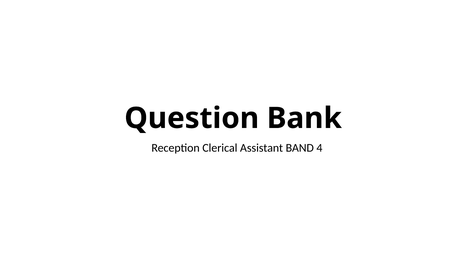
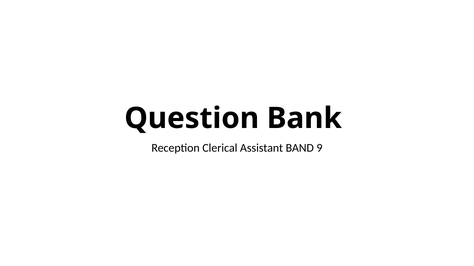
4: 4 -> 9
